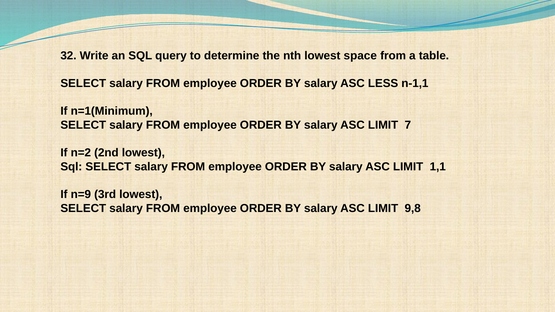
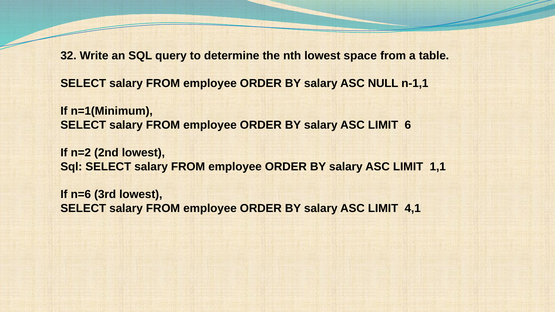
LESS: LESS -> NULL
7: 7 -> 6
n=9: n=9 -> n=6
9,8: 9,8 -> 4,1
